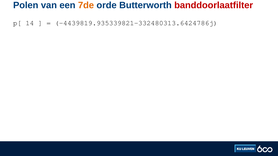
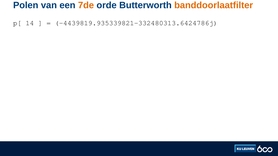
banddoorlaatfilter colour: red -> orange
